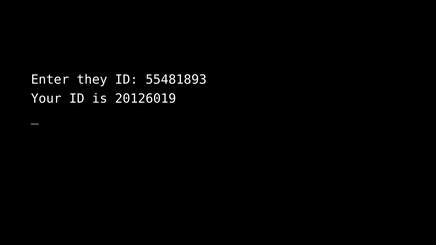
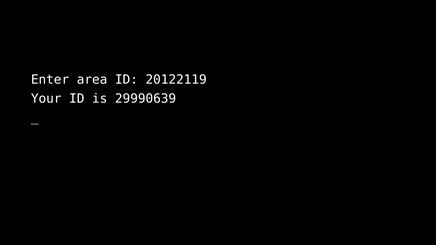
they: they -> area
55481893: 55481893 -> 20122119
20126019: 20126019 -> 29990639
